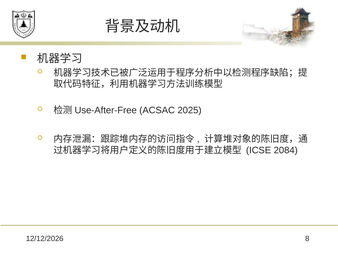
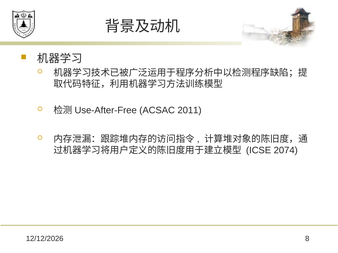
2025: 2025 -> 2011
2084: 2084 -> 2074
